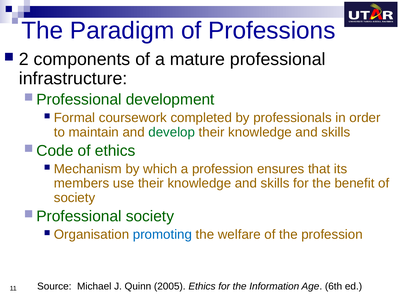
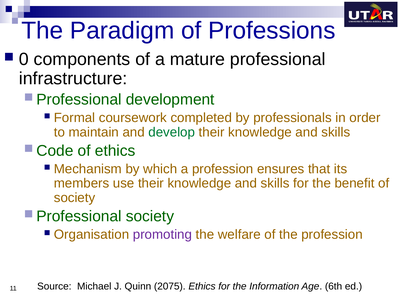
2: 2 -> 0
promoting colour: blue -> purple
2005: 2005 -> 2075
